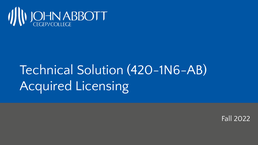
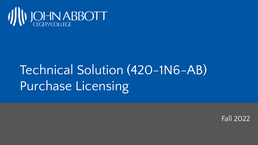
Acquired: Acquired -> Purchase
